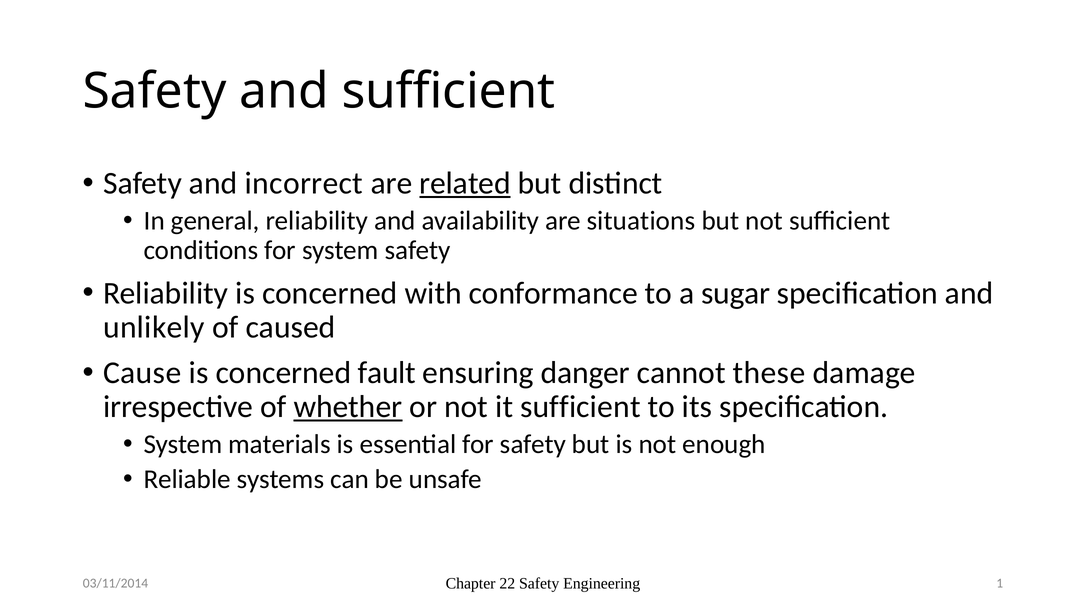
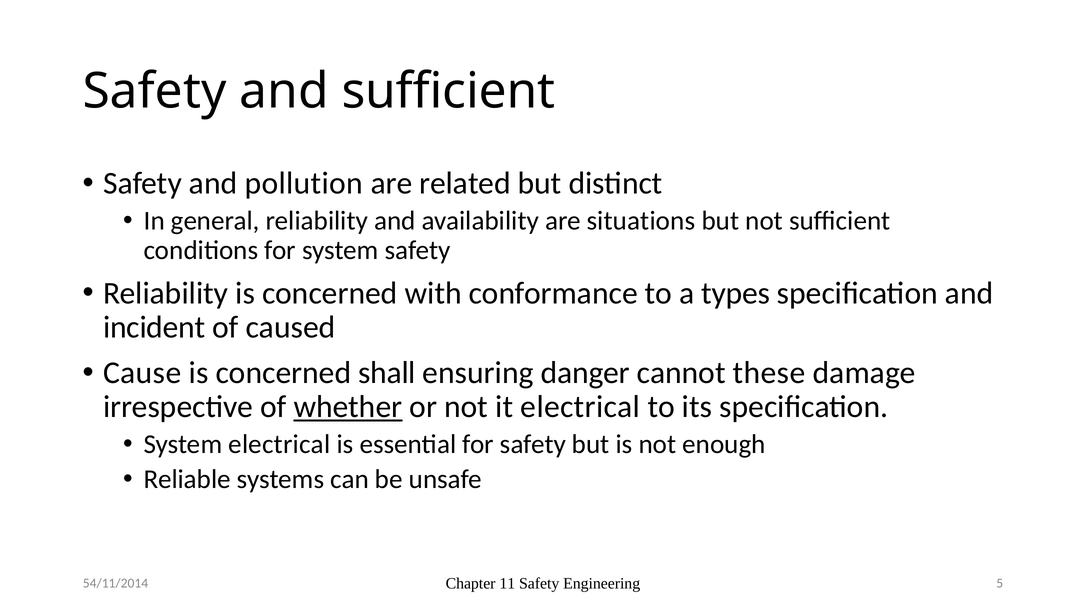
incorrect: incorrect -> pollution
related underline: present -> none
sugar: sugar -> types
unlikely: unlikely -> incident
fault: fault -> shall
it sufficient: sufficient -> electrical
System materials: materials -> electrical
22: 22 -> 11
1: 1 -> 5
03/11/2014: 03/11/2014 -> 54/11/2014
